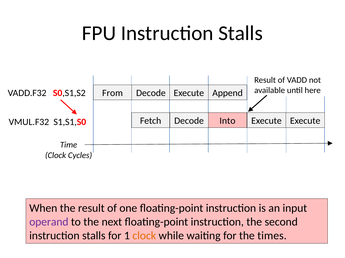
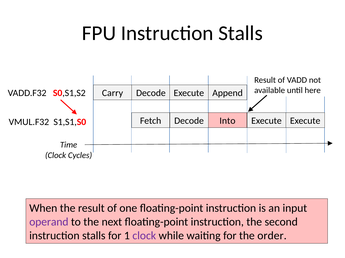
From: From -> Carry
clock at (144, 236) colour: orange -> purple
times: times -> order
